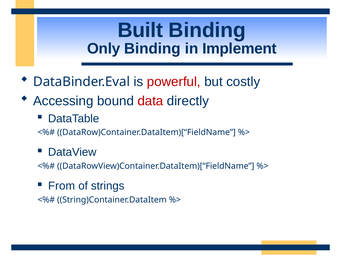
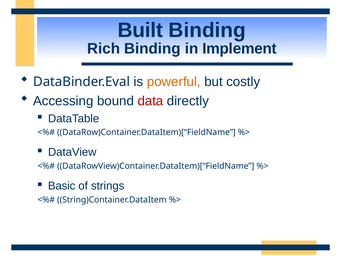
Only: Only -> Rich
powerful colour: red -> orange
From: From -> Basic
